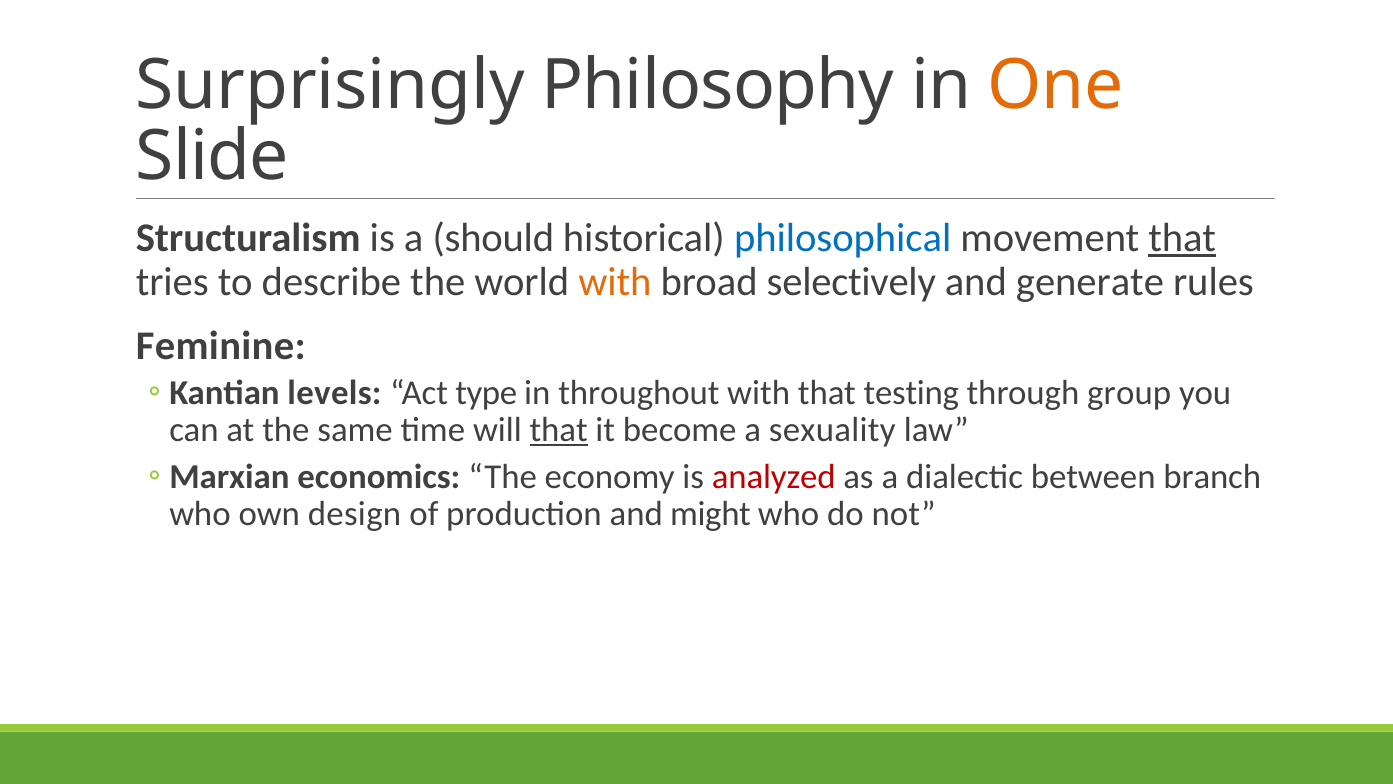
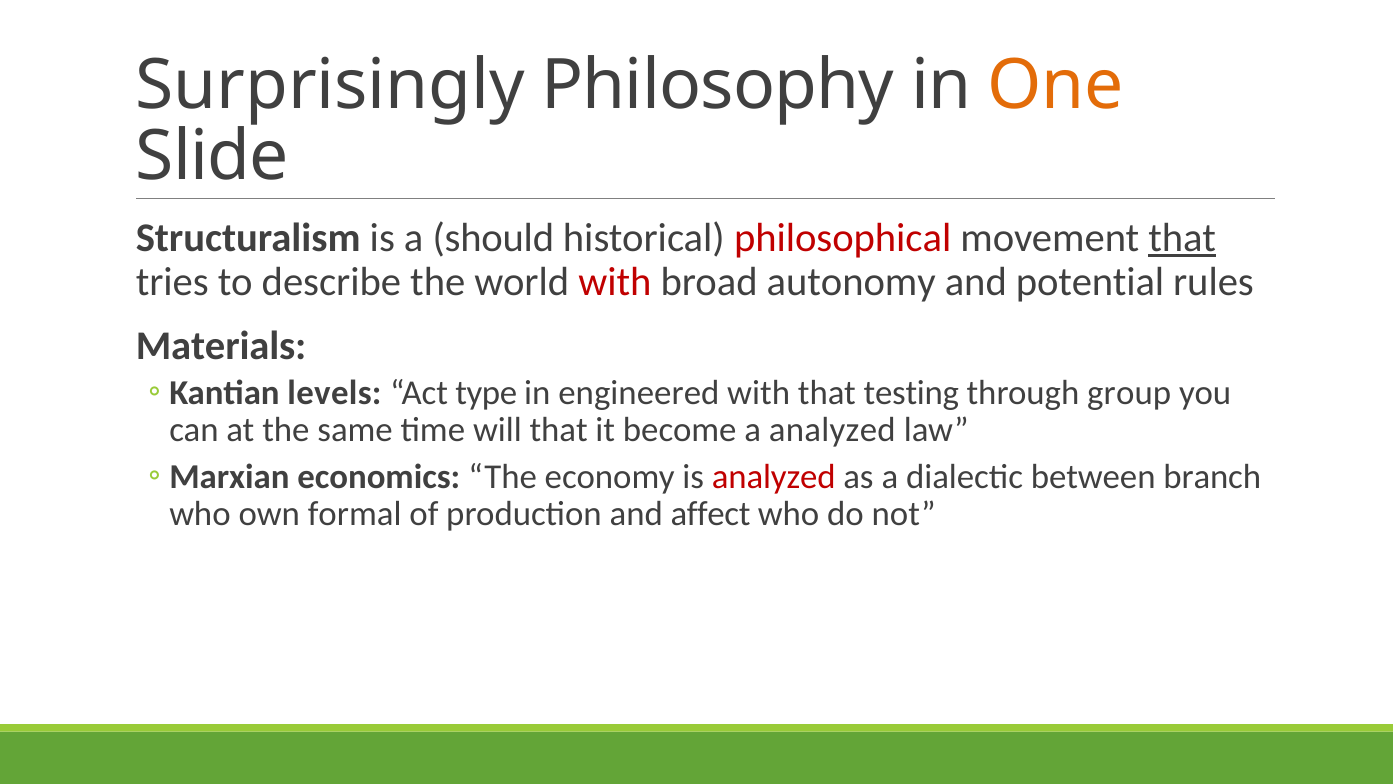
philosophical colour: blue -> red
with at (615, 282) colour: orange -> red
selectively: selectively -> autonomy
generate: generate -> potential
Feminine: Feminine -> Materials
throughout: throughout -> engineered
that at (559, 430) underline: present -> none
a sexuality: sexuality -> analyzed
design: design -> formal
might: might -> affect
